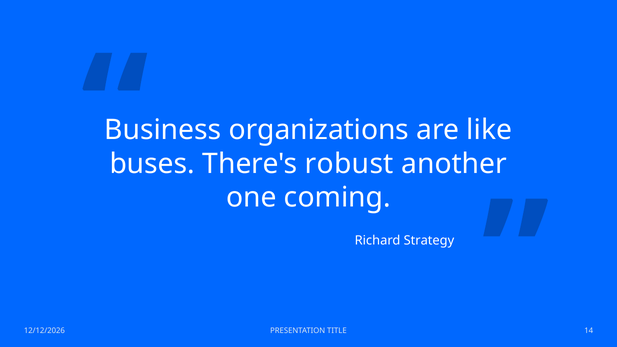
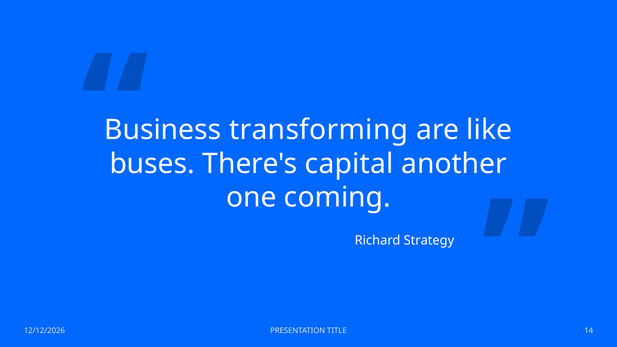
organizations: organizations -> transforming
robust: robust -> capital
